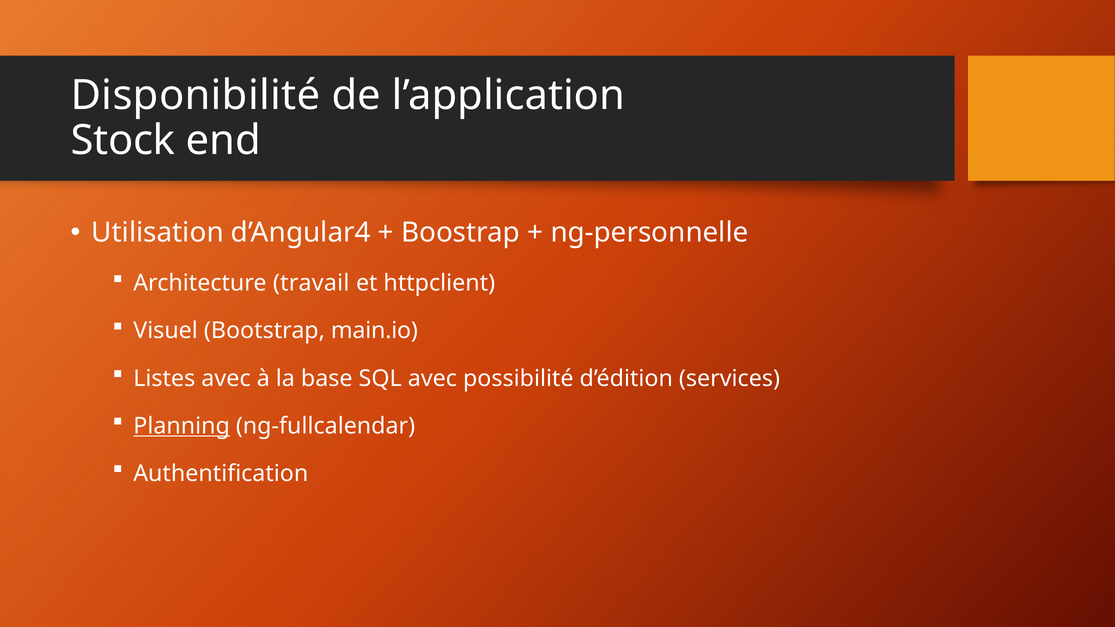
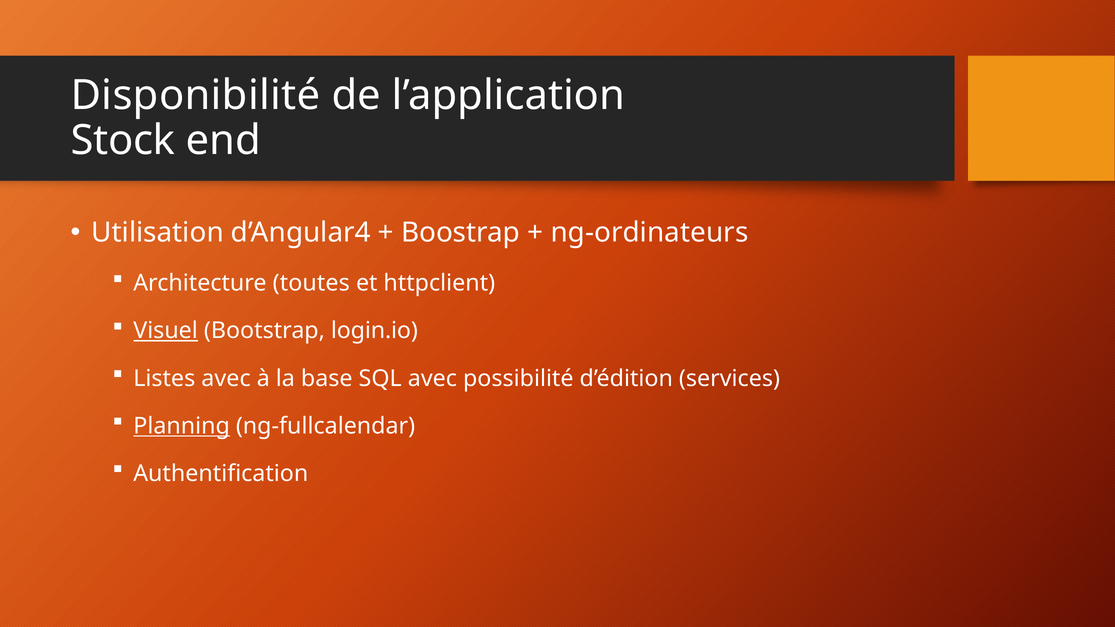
ng-personnelle: ng-personnelle -> ng-ordinateurs
travail: travail -> toutes
Visuel underline: none -> present
main.io: main.io -> login.io
